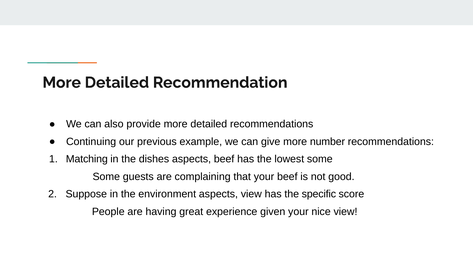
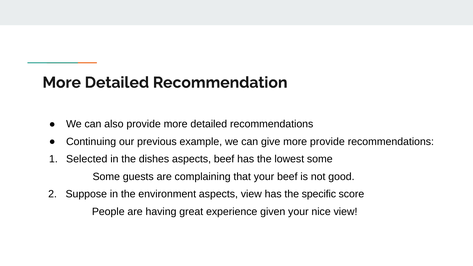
more number: number -> provide
Matching: Matching -> Selected
